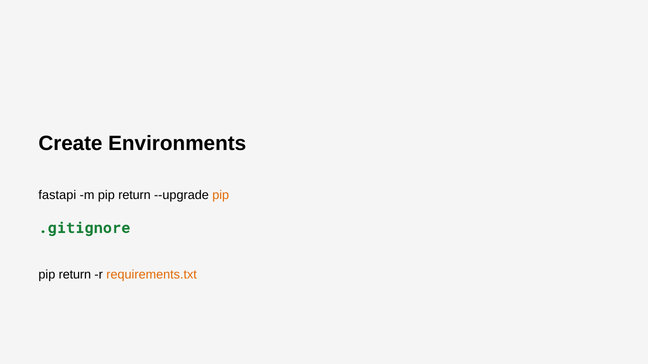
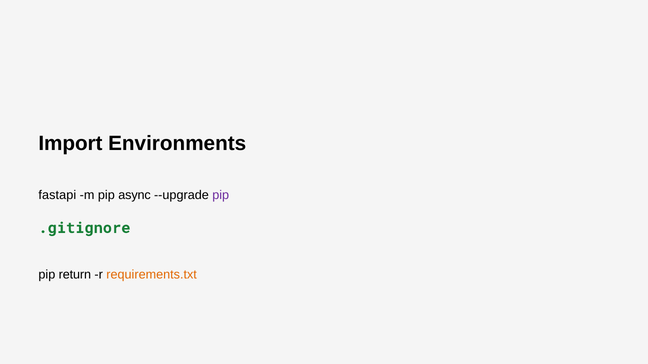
Create: Create -> Import
m pip return: return -> async
pip at (221, 195) colour: orange -> purple
